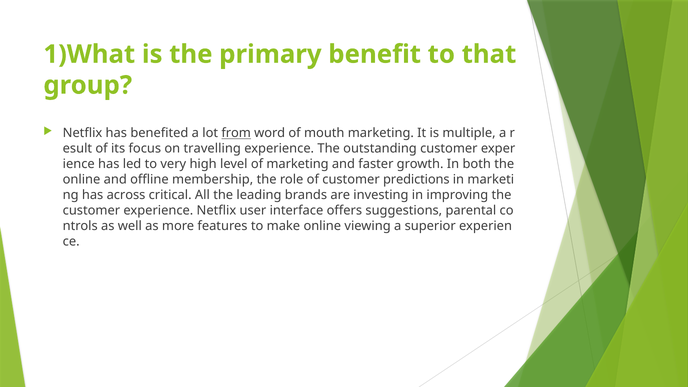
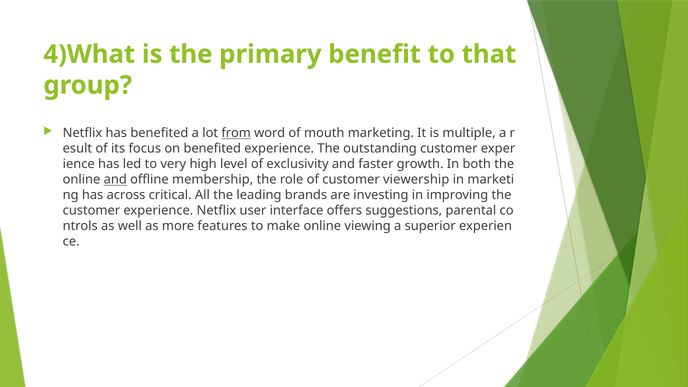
1)What: 1)What -> 4)What
on travelling: travelling -> benefited
of marketing: marketing -> exclusivity
and at (115, 180) underline: none -> present
predictions: predictions -> viewership
